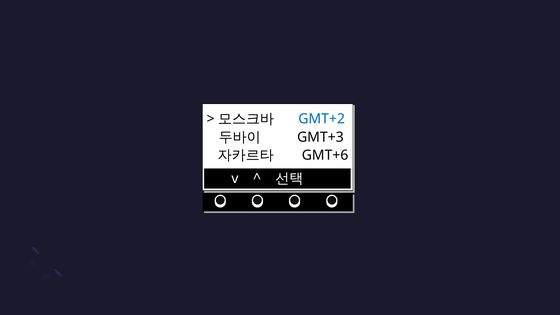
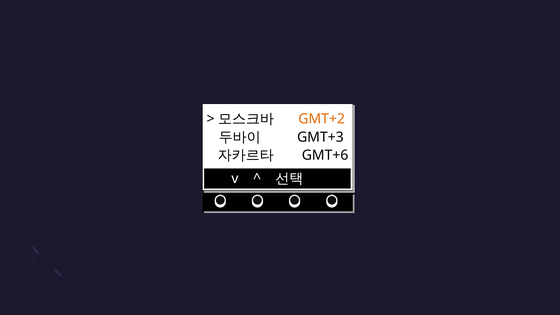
GMT+2 colour: blue -> orange
